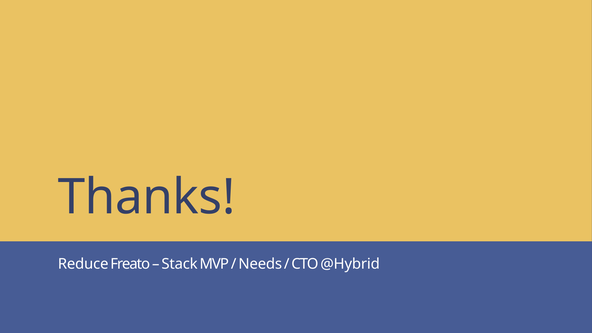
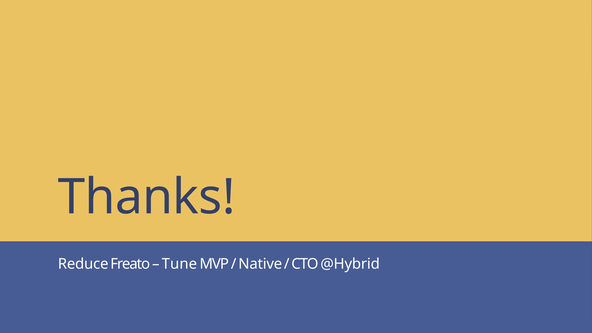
Stack: Stack -> Tune
Needs: Needs -> Native
